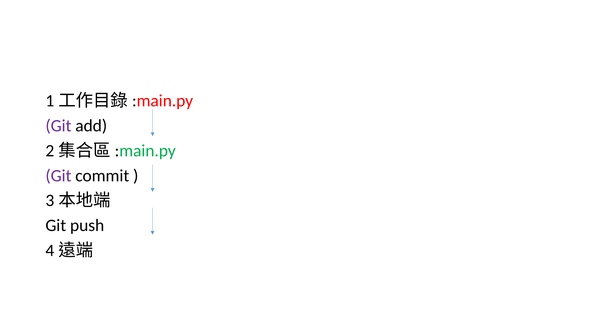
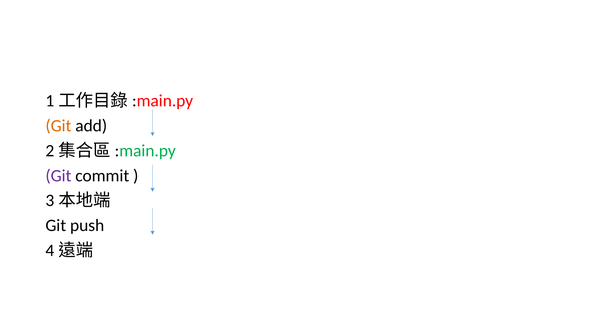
Git at (58, 126) colour: purple -> orange
